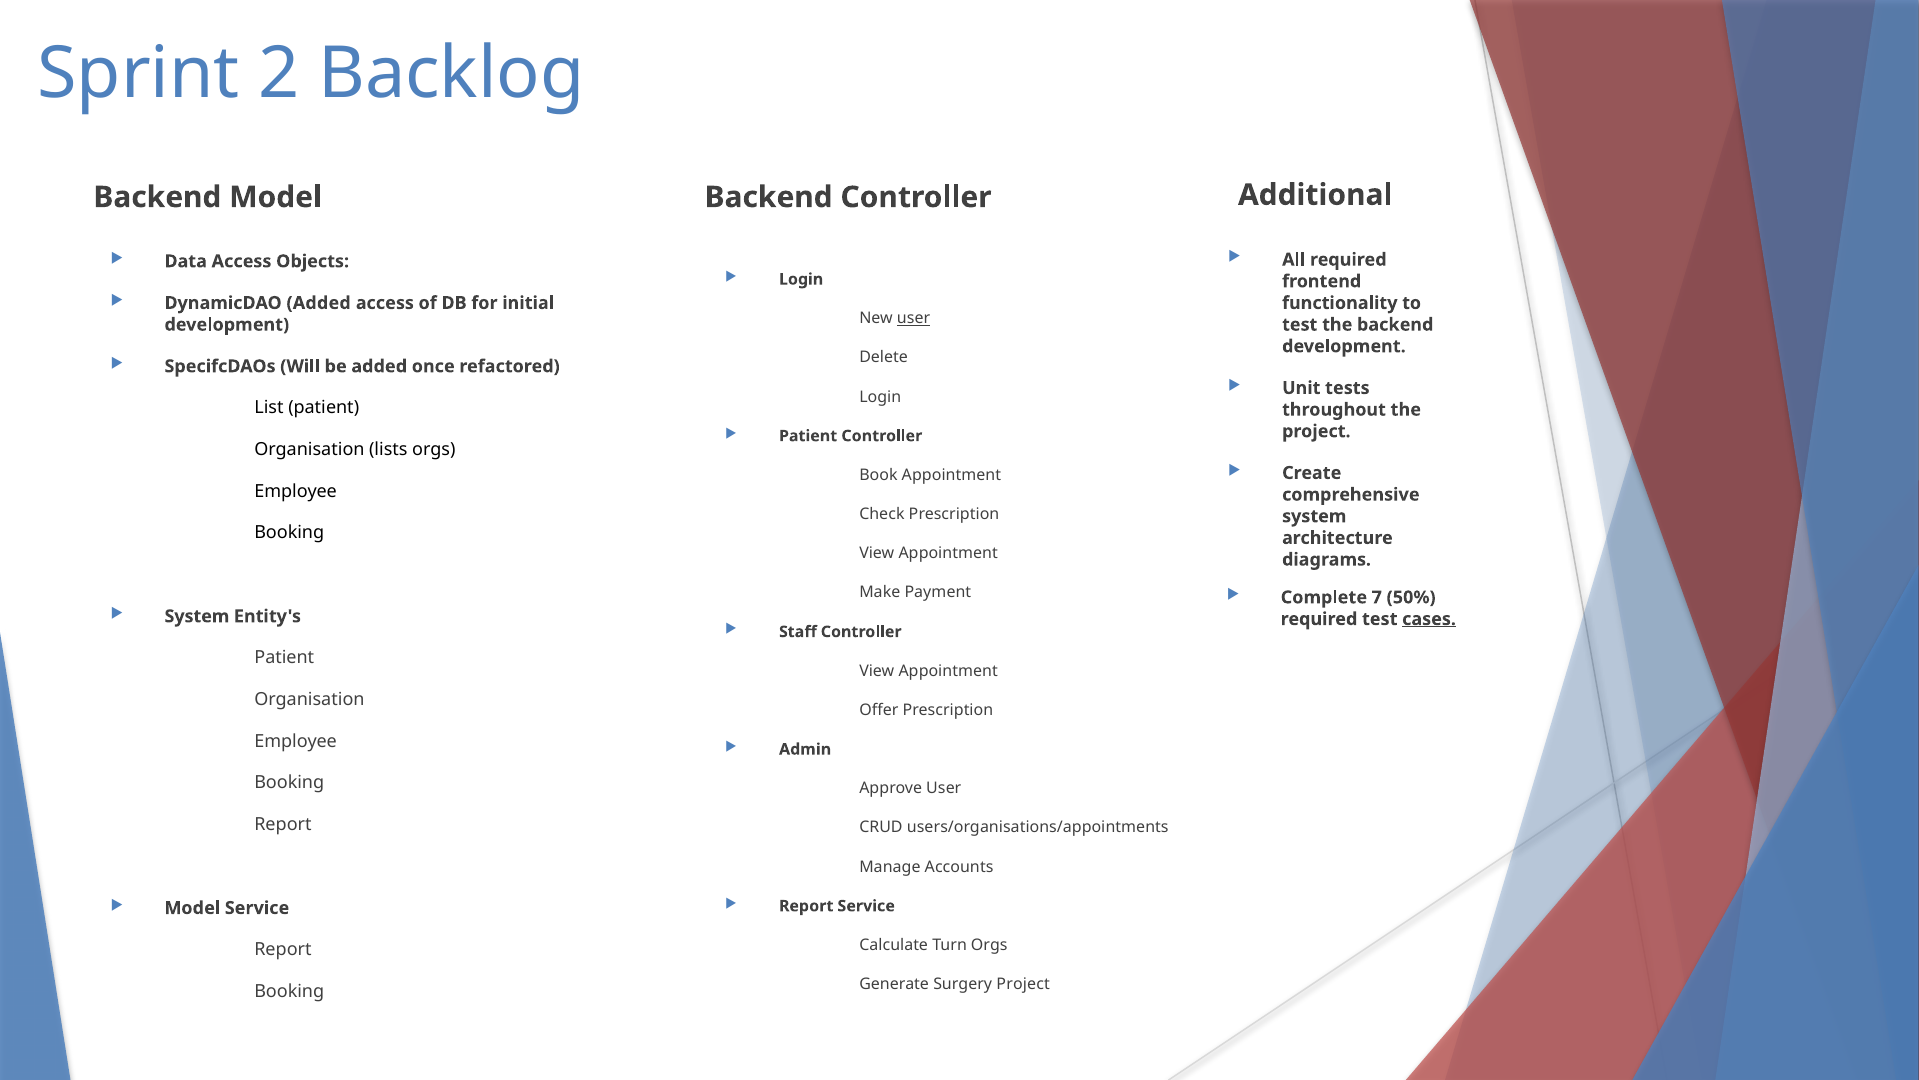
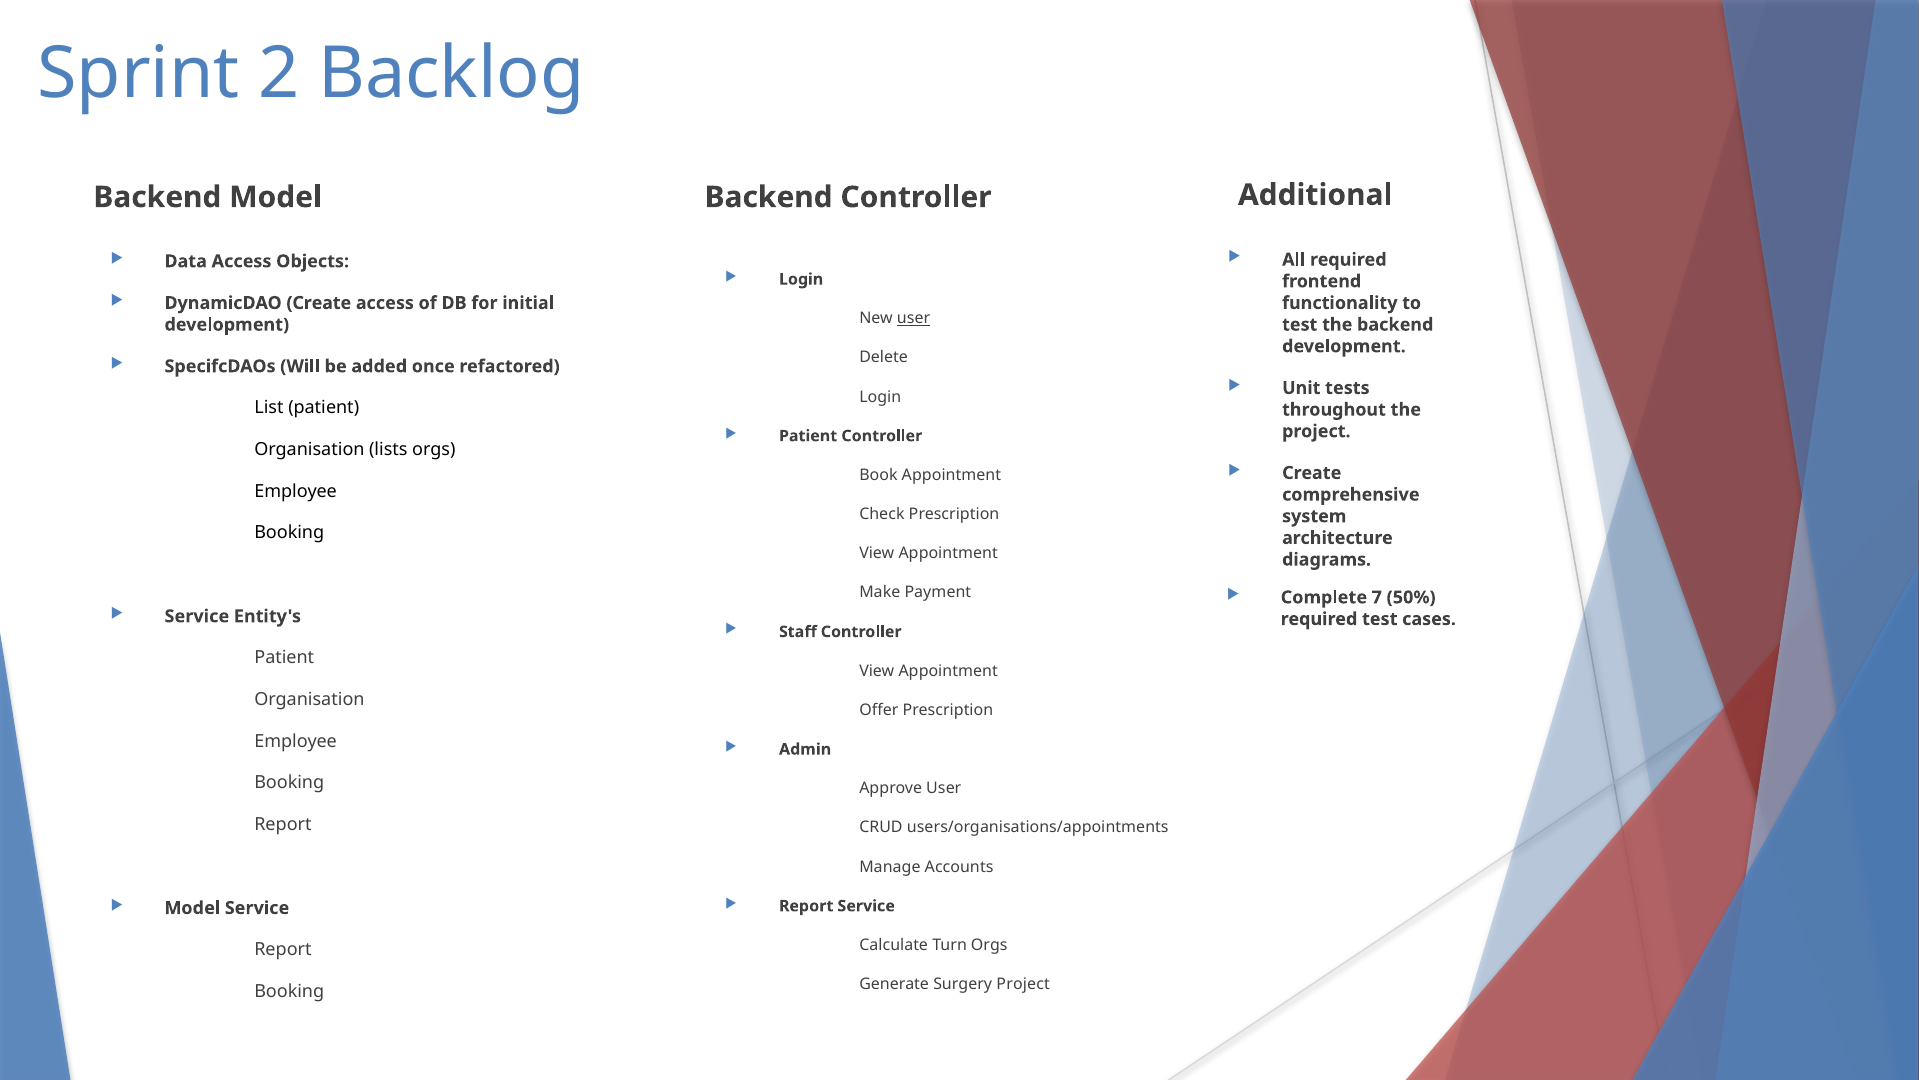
DynamicDAO Added: Added -> Create
System at (197, 616): System -> Service
cases underline: present -> none
